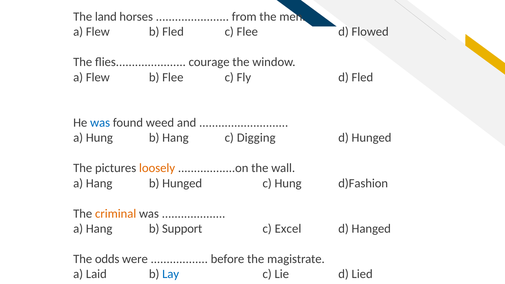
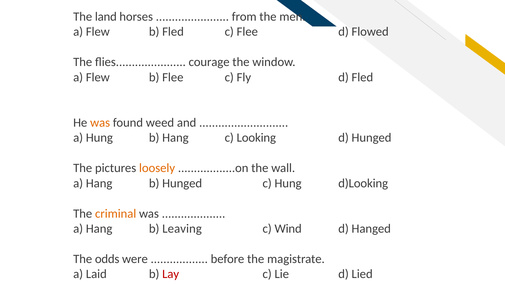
was at (100, 123) colour: blue -> orange
Digging: Digging -> Looking
d)Fashion: d)Fashion -> d)Looking
Support: Support -> Leaving
Excel: Excel -> Wind
Lay colour: blue -> red
